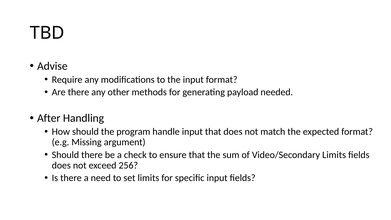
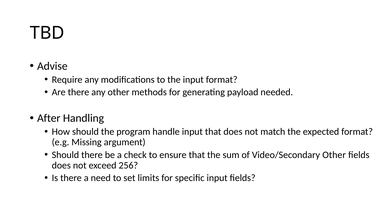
Video/Secondary Limits: Limits -> Other
